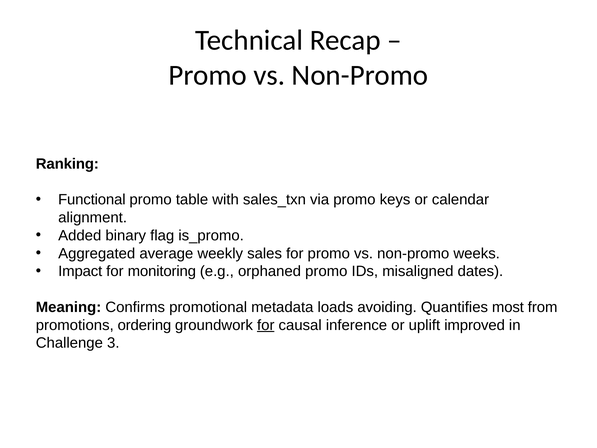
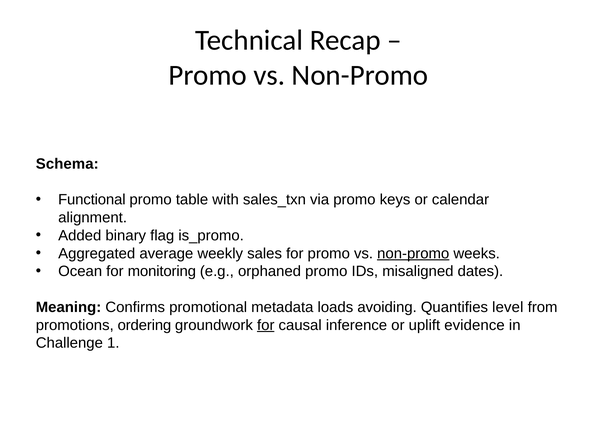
Ranking: Ranking -> Schema
non-promo at (413, 253) underline: none -> present
Impact: Impact -> Ocean
most: most -> level
improved: improved -> evidence
3: 3 -> 1
